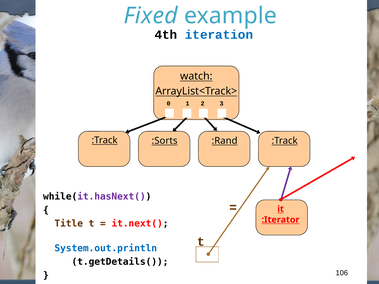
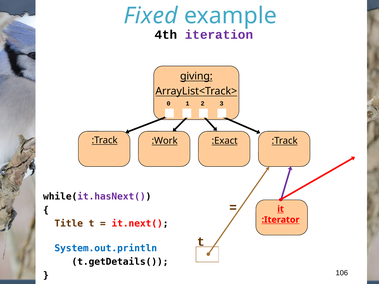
iteration colour: blue -> purple
watch: watch -> giving
:Sorts: :Sorts -> :Work
:Rand: :Rand -> :Exact
